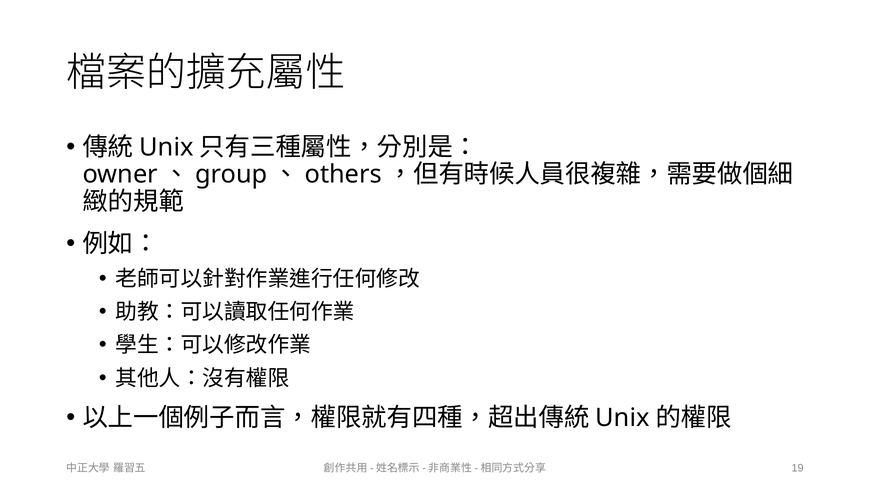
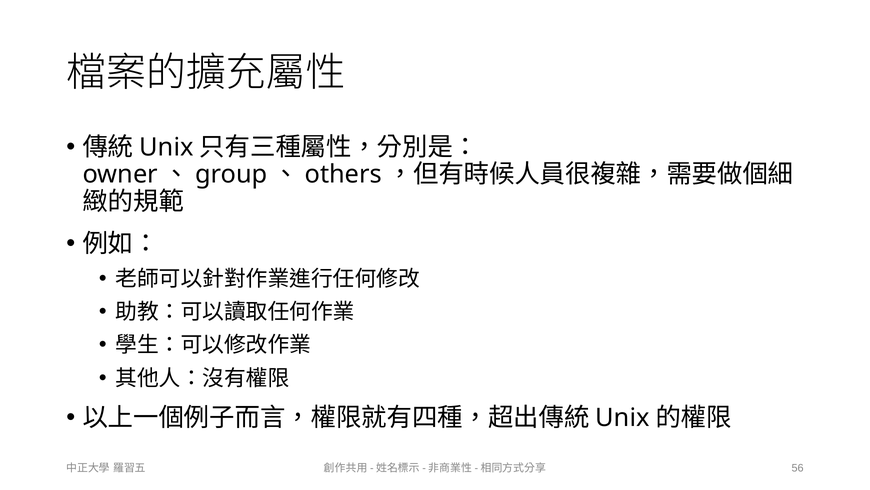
19: 19 -> 56
